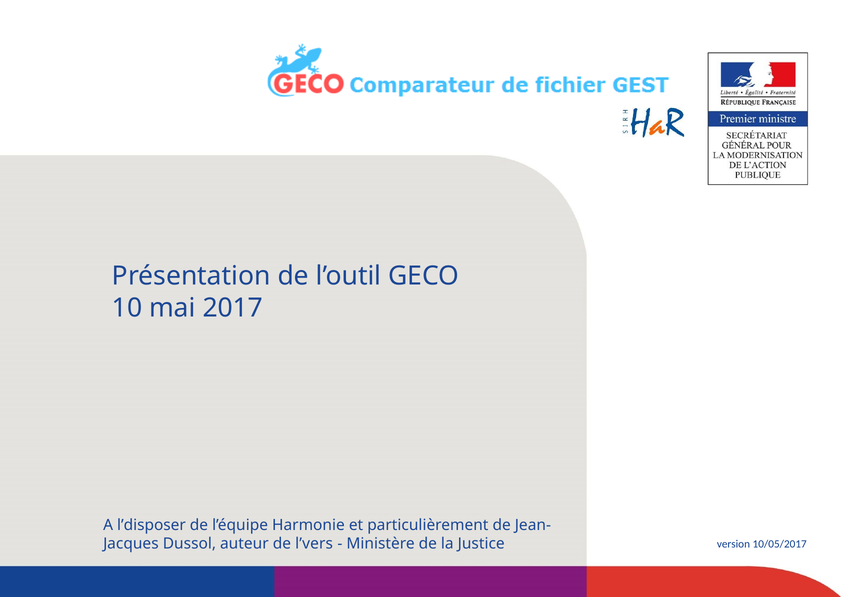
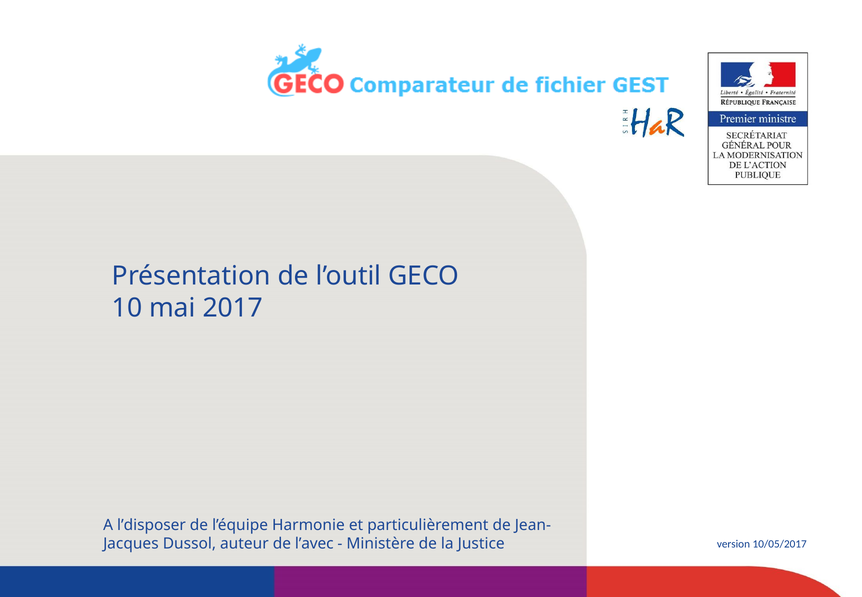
l’vers: l’vers -> l’avec
